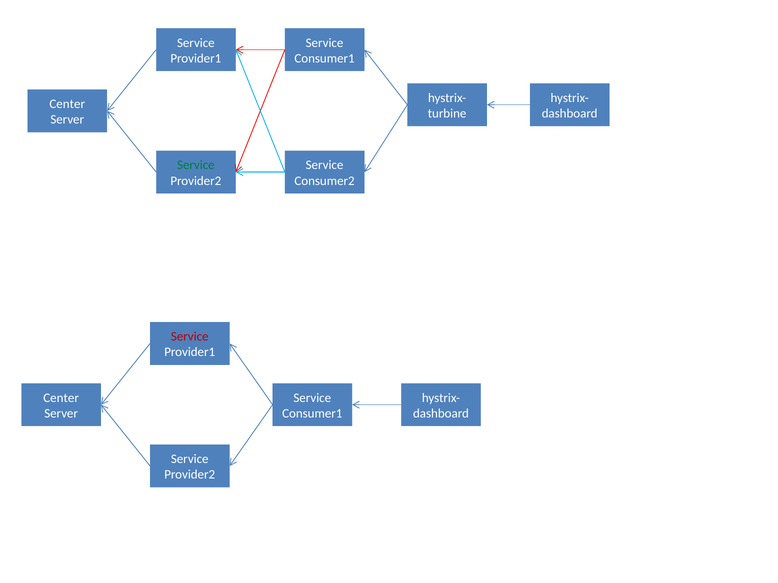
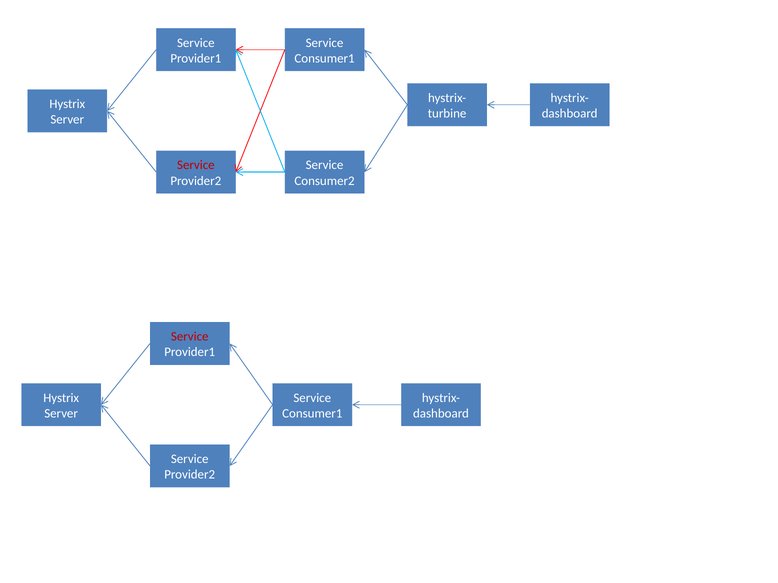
Center at (67, 104): Center -> Hystrix
Service at (196, 165) colour: green -> red
Center at (61, 398): Center -> Hystrix
